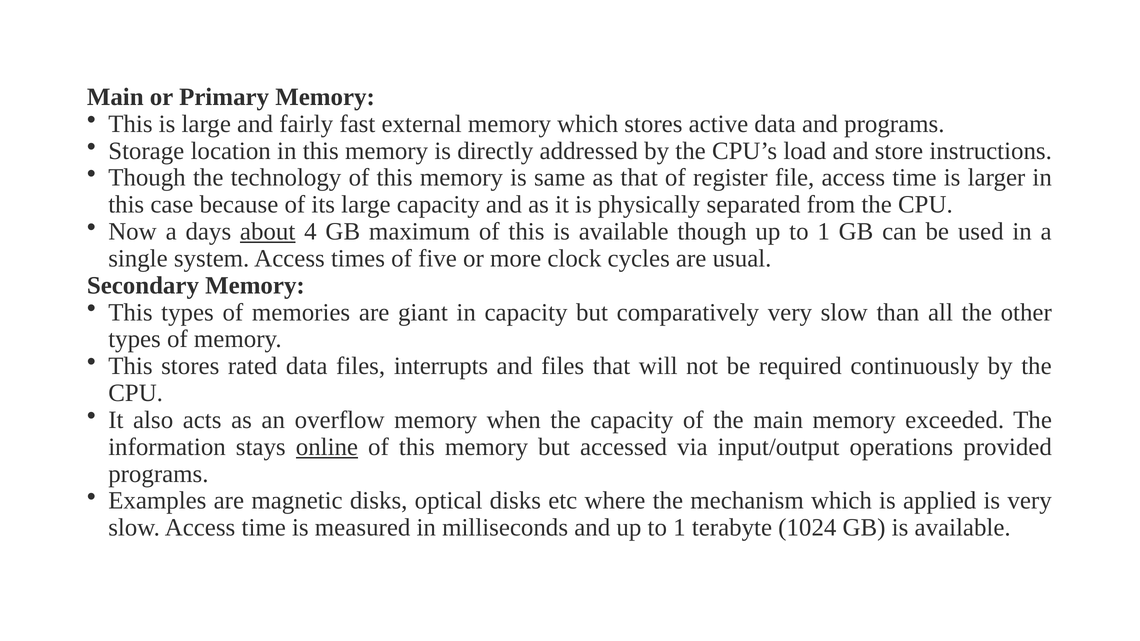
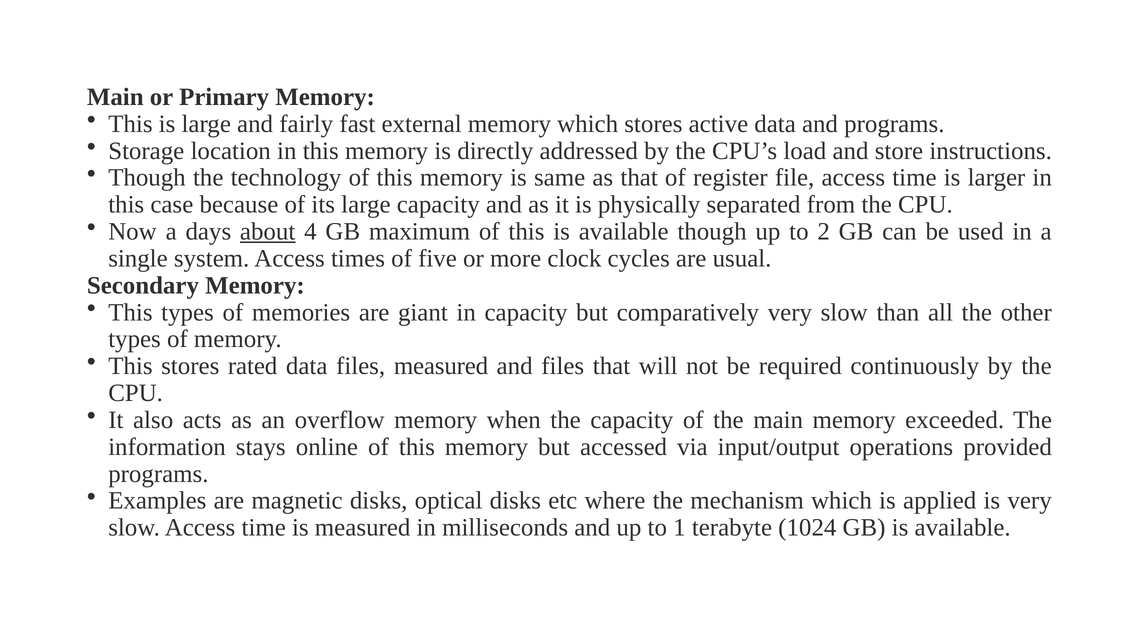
though up to 1: 1 -> 2
files interrupts: interrupts -> measured
online underline: present -> none
